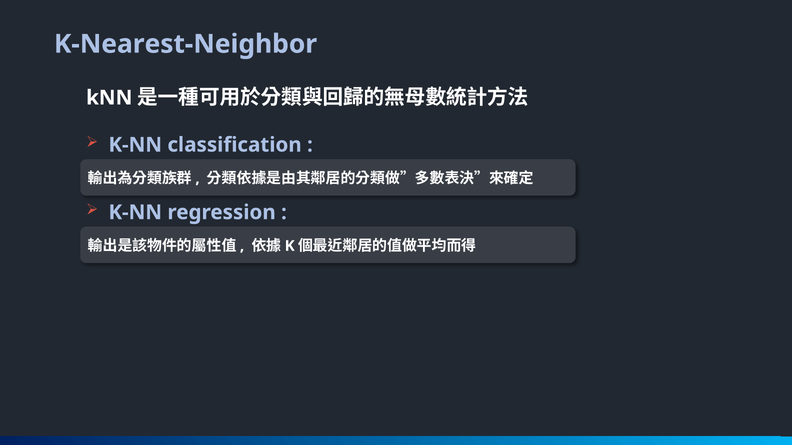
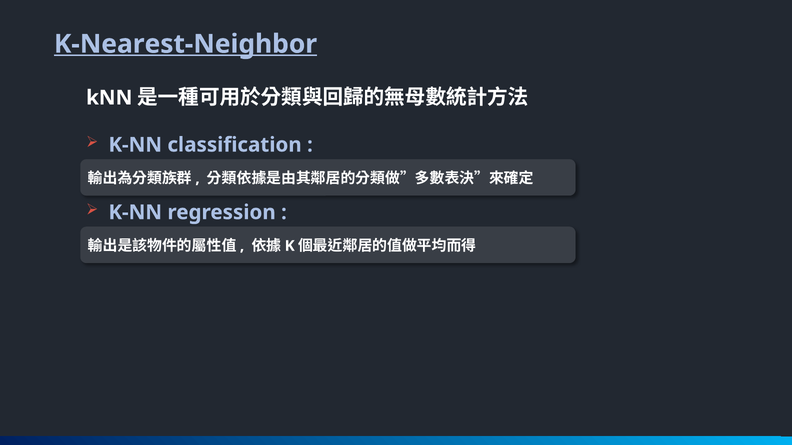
K-Nearest-Neighbor underline: none -> present
